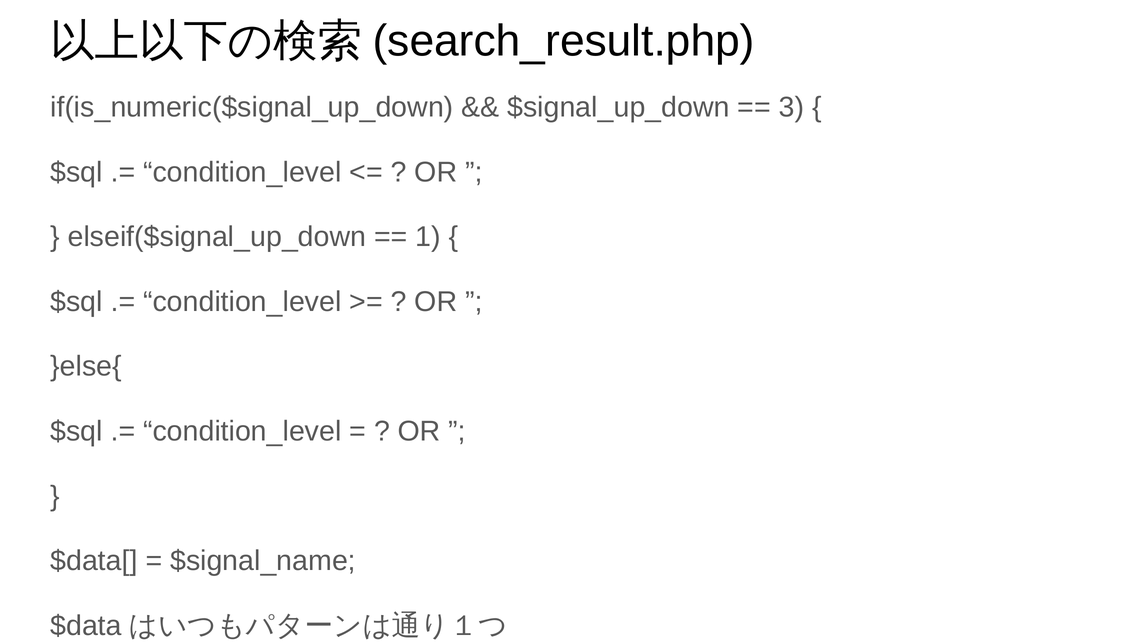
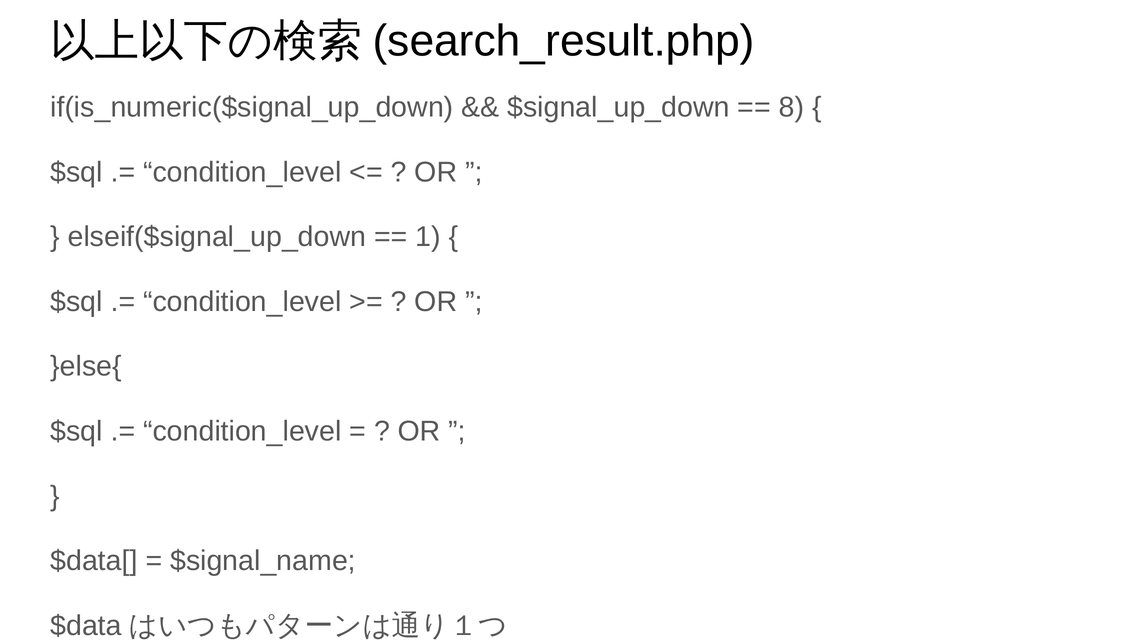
3: 3 -> 8
